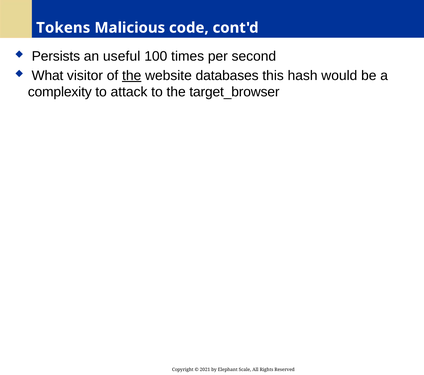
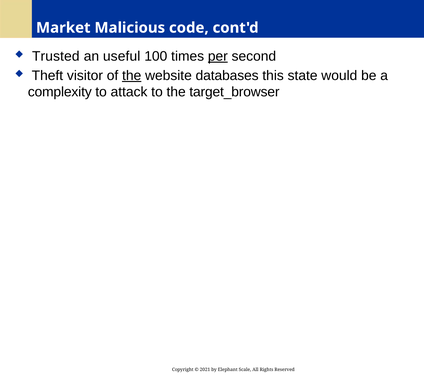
Tokens: Tokens -> Market
Persists: Persists -> Trusted
per underline: none -> present
What: What -> Theft
hash: hash -> state
